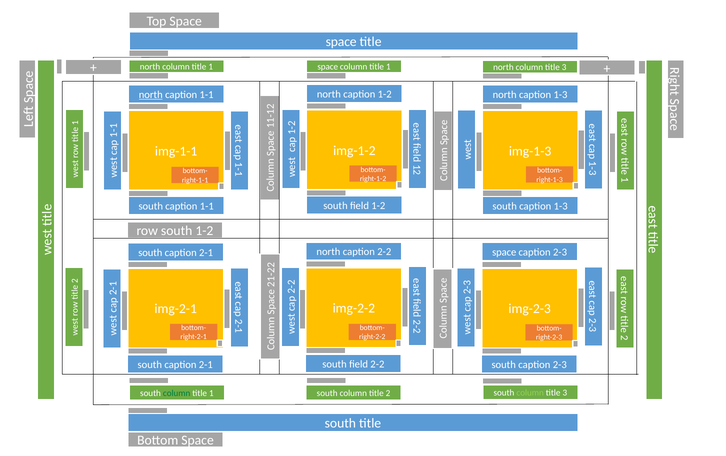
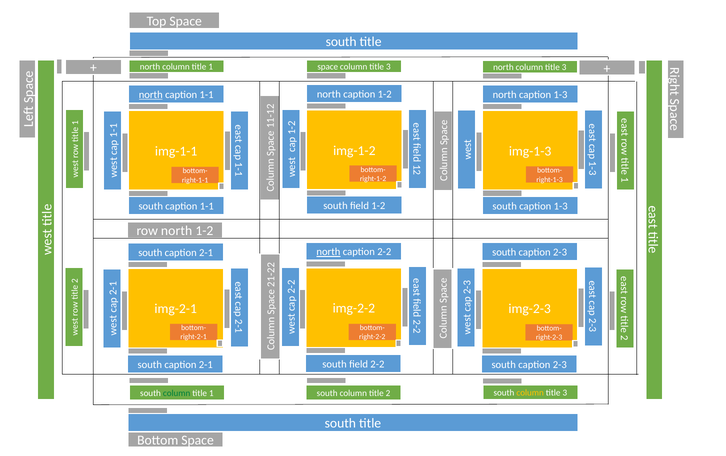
space at (341, 42): space -> south
1 at (388, 67): 1 -> 3
row south: south -> north
north at (328, 252) underline: none -> present
space at (504, 253): space -> south
column at (530, 393) colour: light green -> yellow
